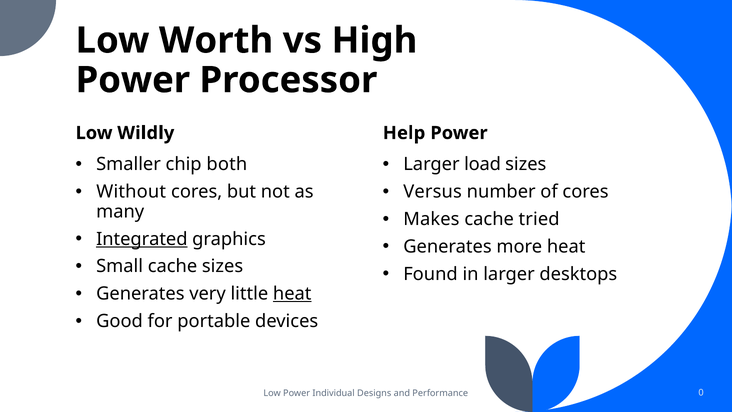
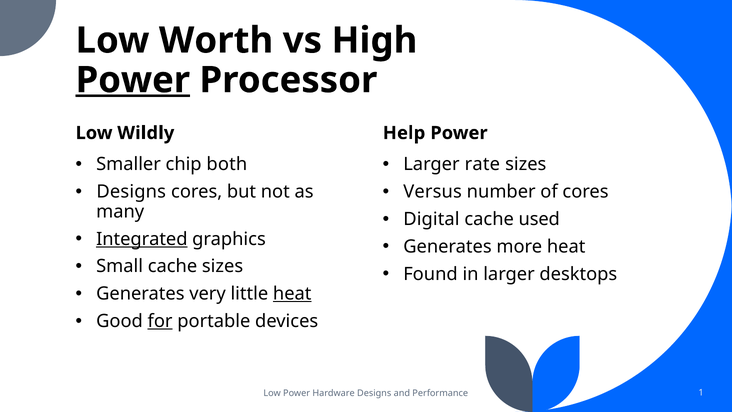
Power at (133, 80) underline: none -> present
load: load -> rate
Without at (131, 192): Without -> Designs
Makes: Makes -> Digital
tried: tried -> used
for underline: none -> present
Individual: Individual -> Hardware
0: 0 -> 1
